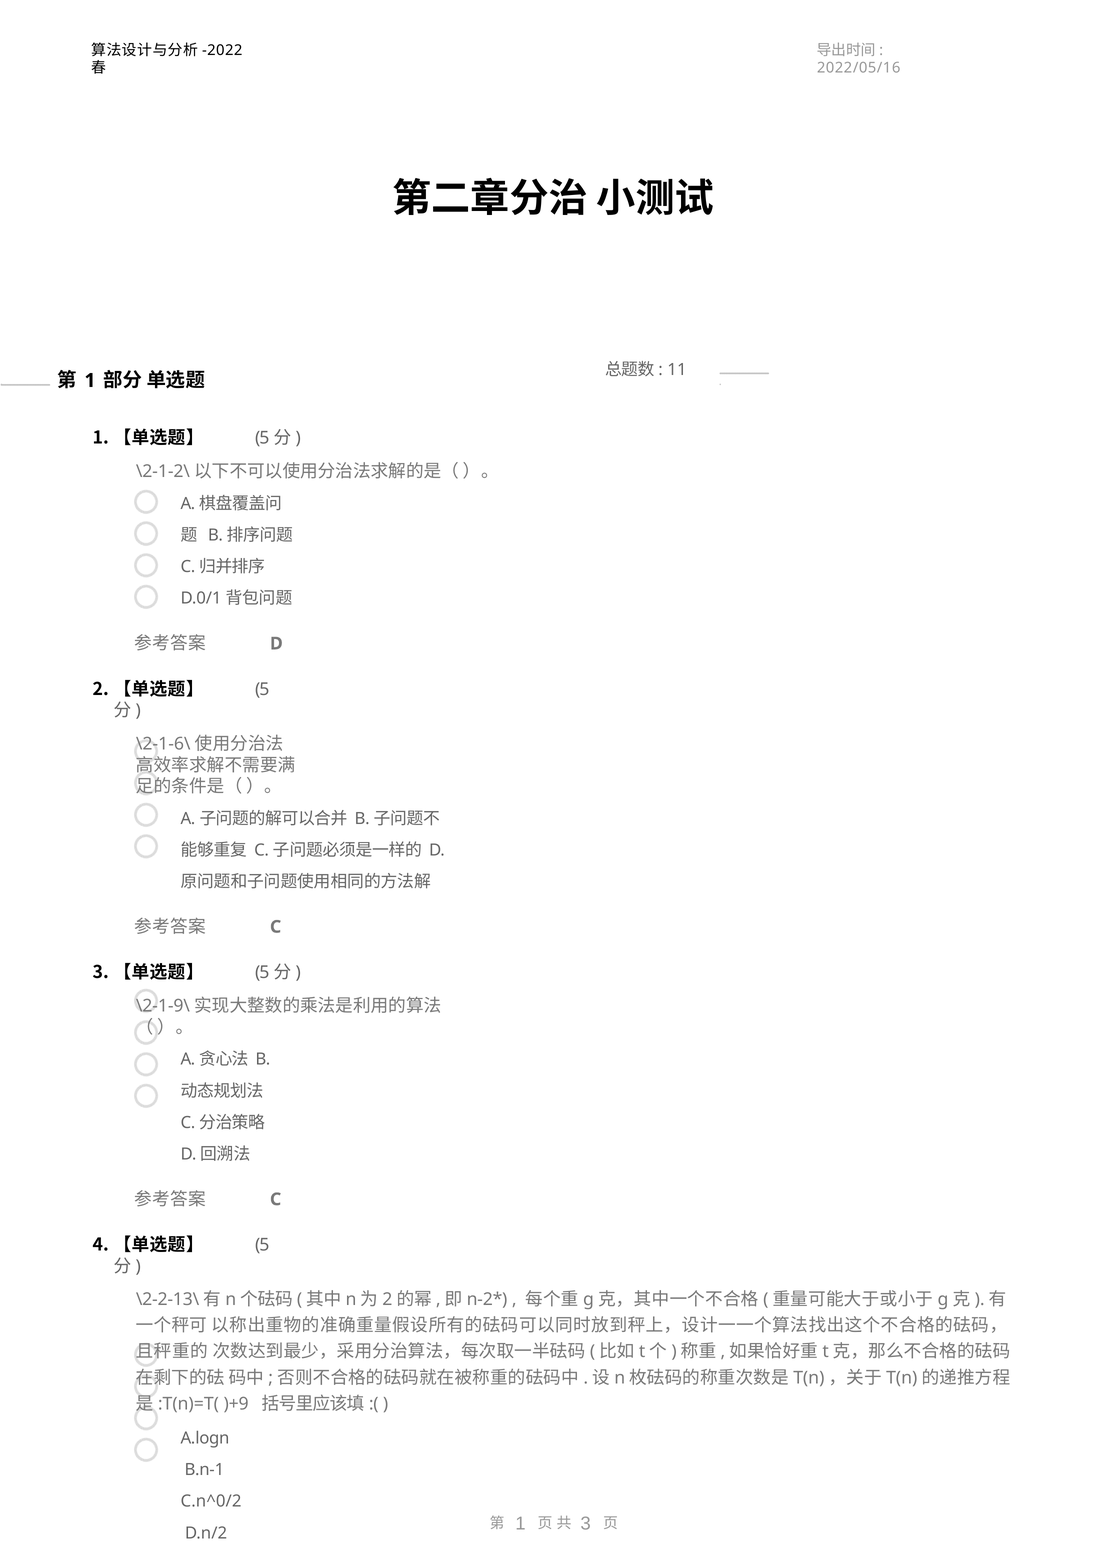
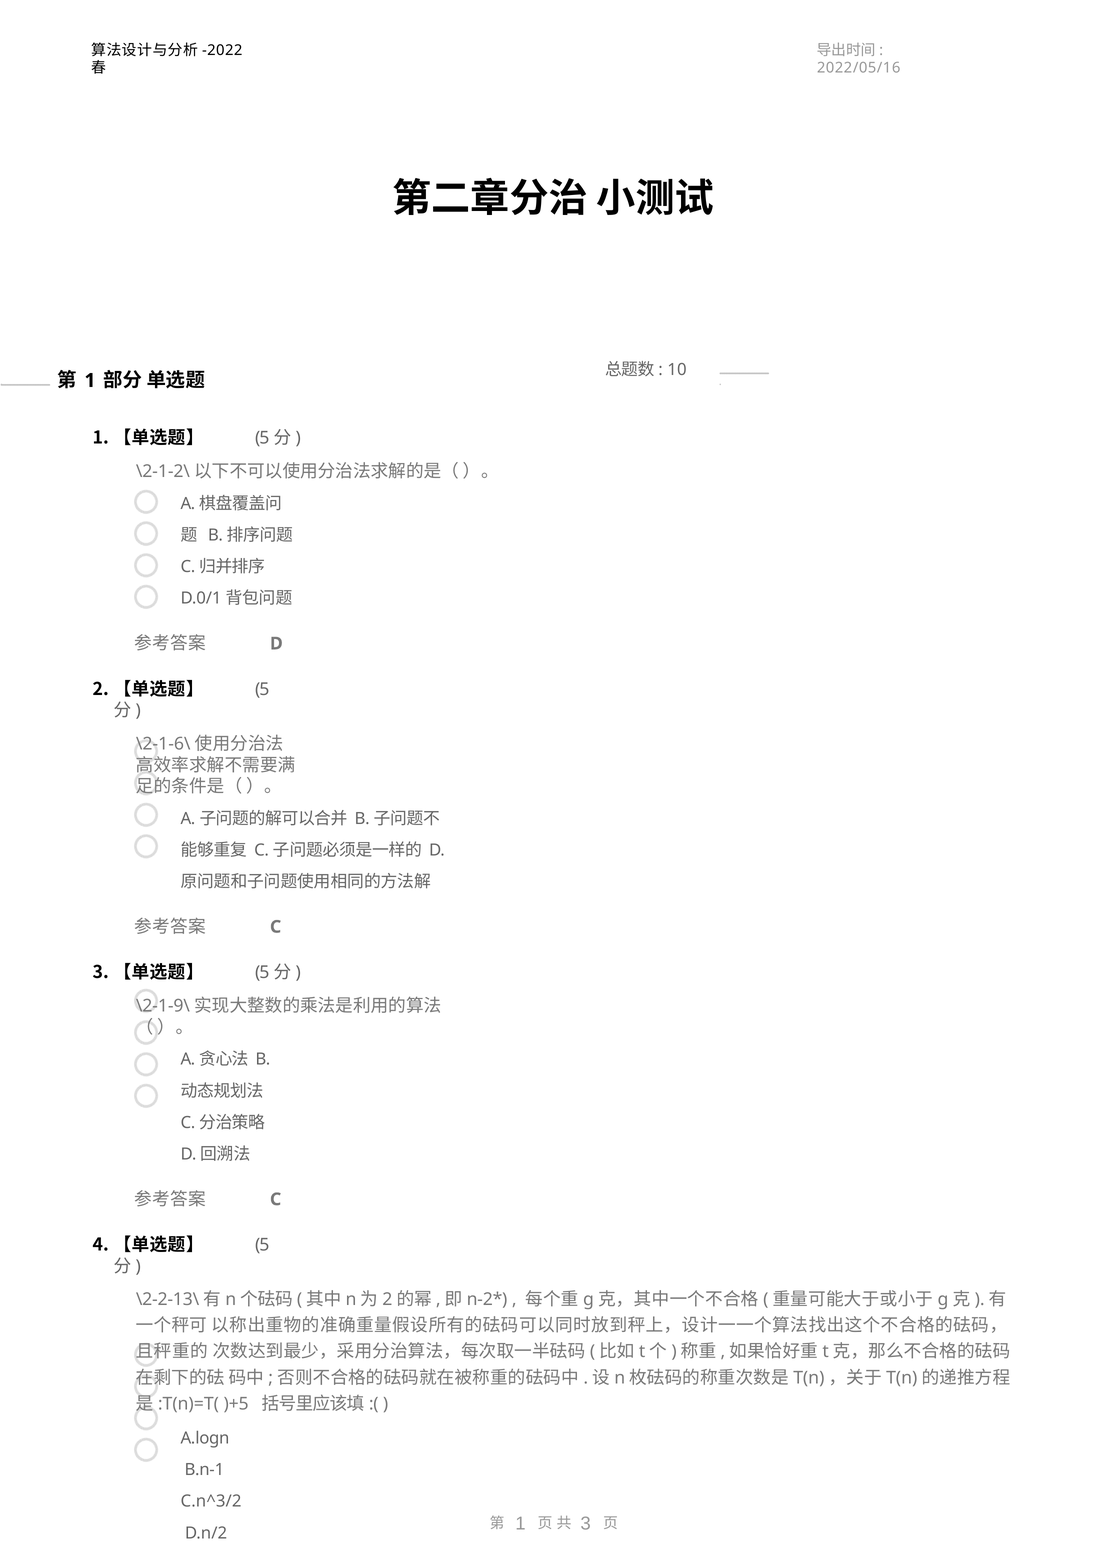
11: 11 -> 10
)+9: )+9 -> )+5
C.n^0/2: C.n^0/2 -> C.n^3/2
